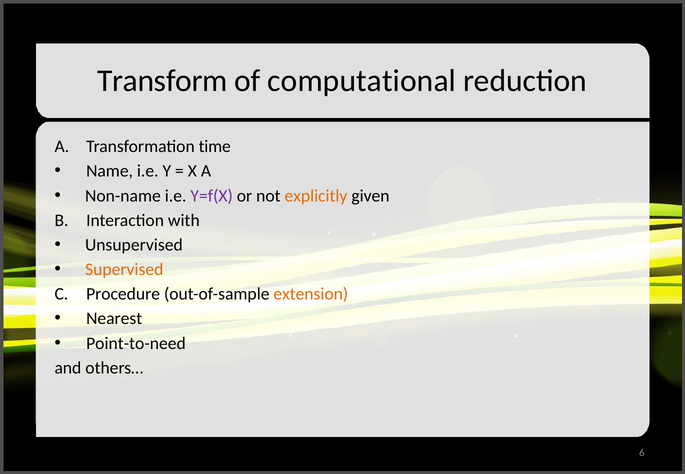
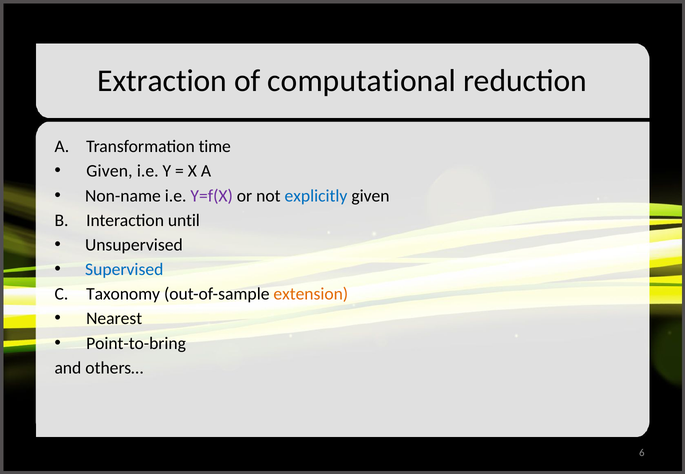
Transform: Transform -> Extraction
Name at (110, 171): Name -> Given
explicitly colour: orange -> blue
with: with -> until
Supervised colour: orange -> blue
Procedure: Procedure -> Taxonomy
Point-to-need: Point-to-need -> Point-to-bring
